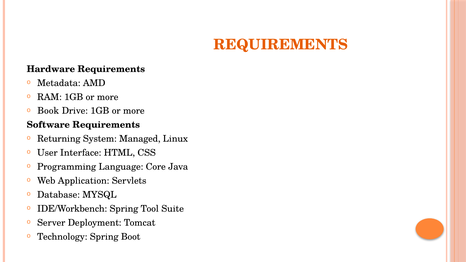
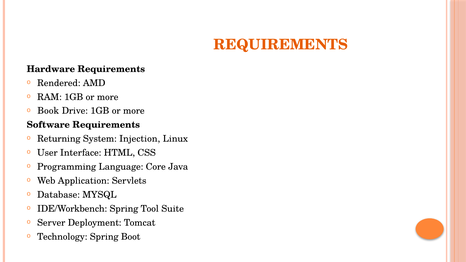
Metadata: Metadata -> Rendered
Managed: Managed -> Injection
